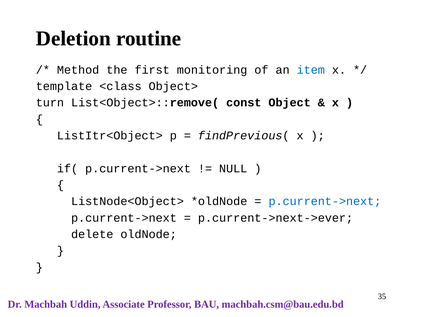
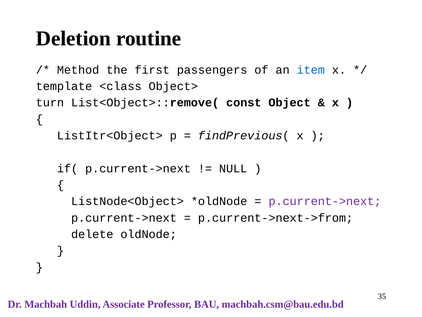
monitoring: monitoring -> passengers
p.current->next at (325, 201) colour: blue -> purple
p.current->next->ever: p.current->next->ever -> p.current->next->from
